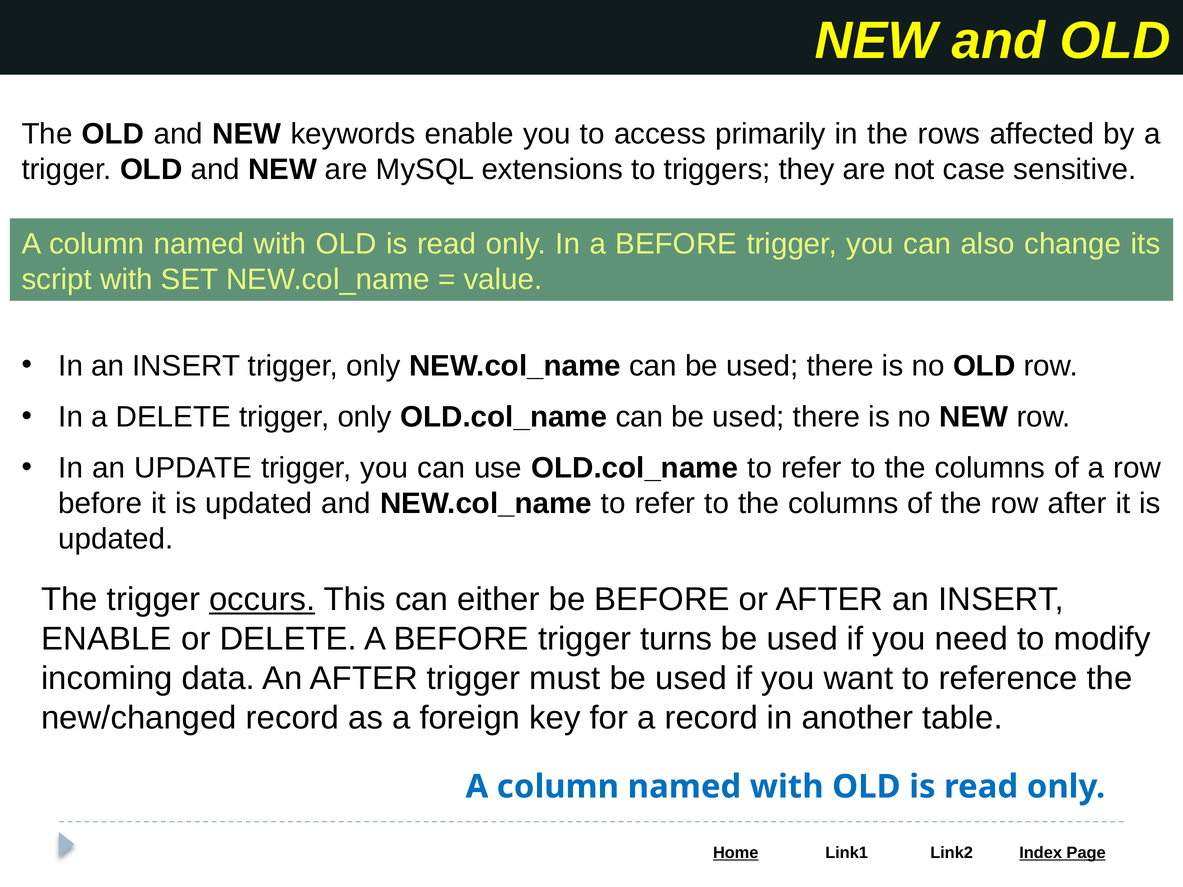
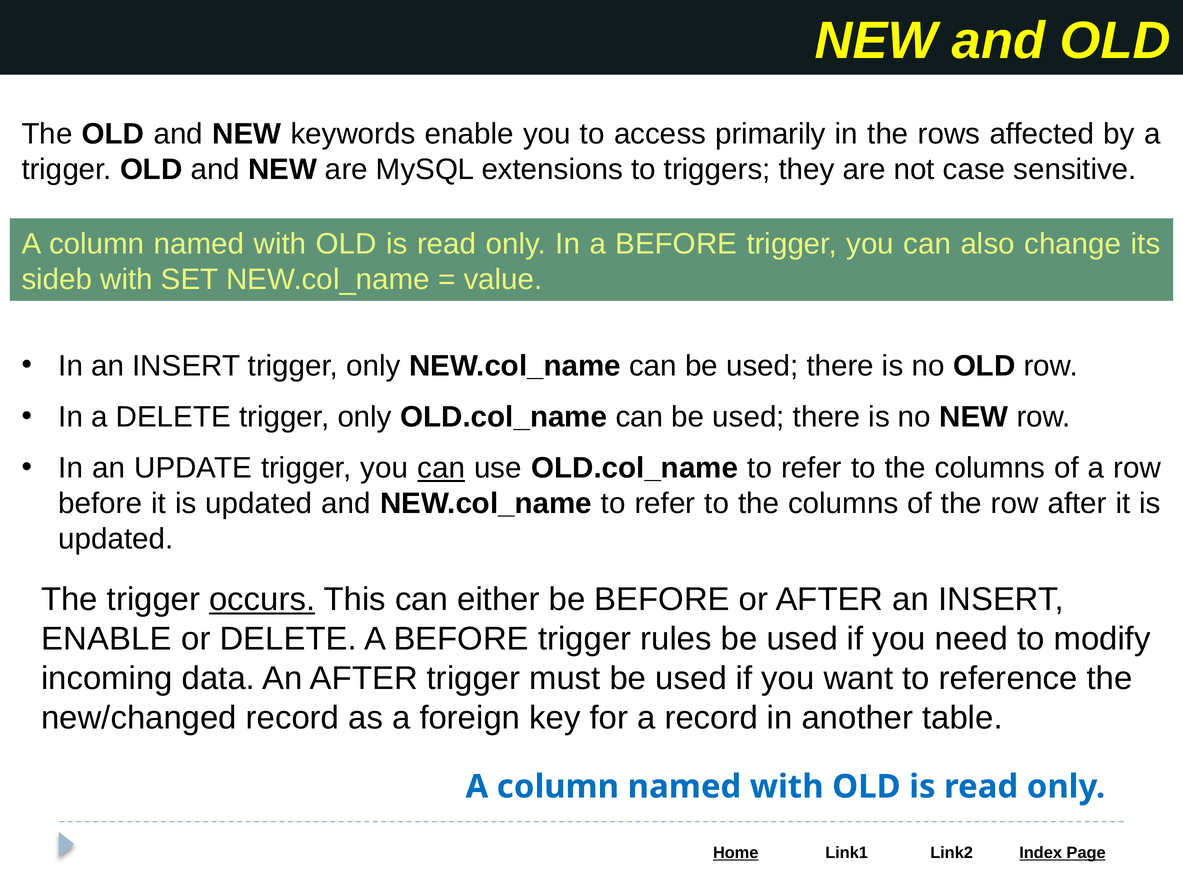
script: script -> sideb
can at (441, 468) underline: none -> present
turns: turns -> rules
